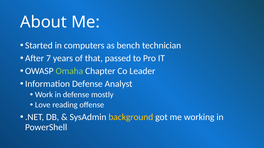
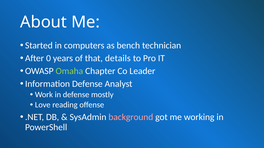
7: 7 -> 0
passed: passed -> details
background colour: yellow -> pink
